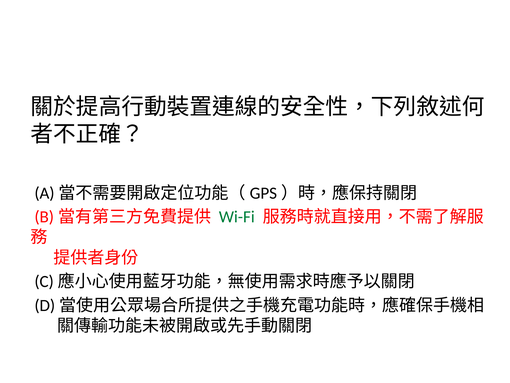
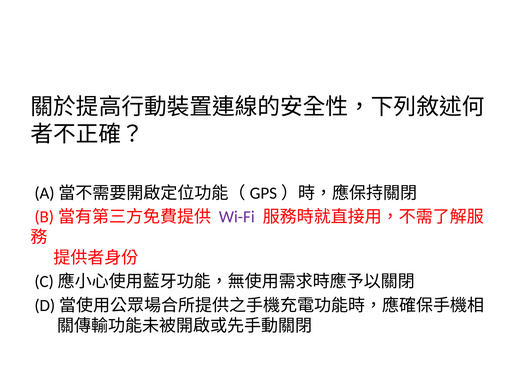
Wi-Fi colour: green -> purple
